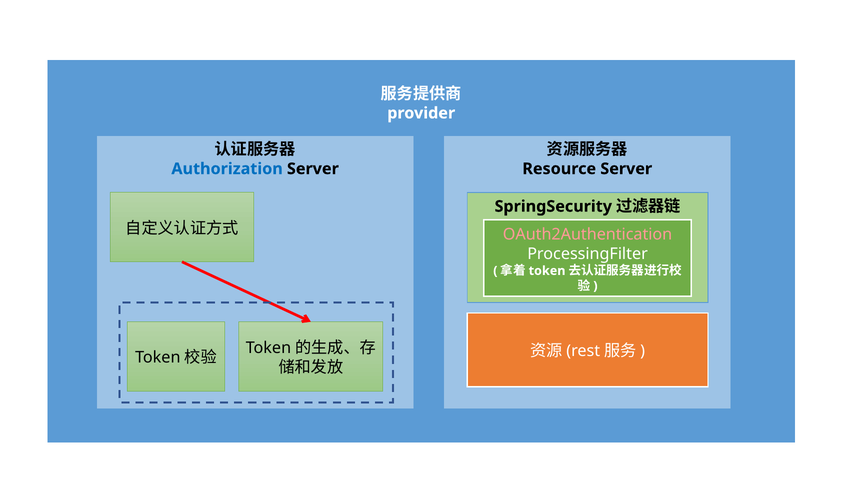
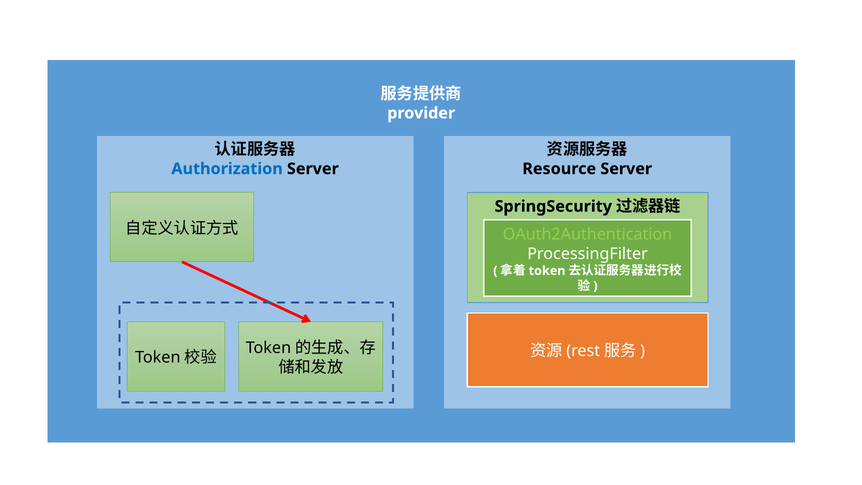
OAuth2Authentication colour: pink -> light green
